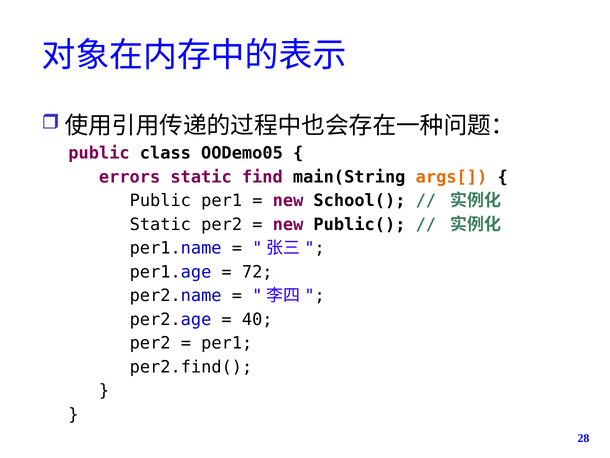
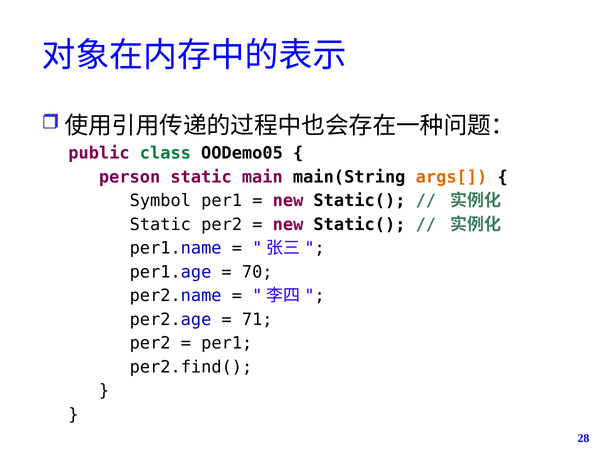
class colour: black -> green
errors: errors -> person
find: find -> main
Public at (160, 200): Public -> Symbol
School( at (359, 200): School( -> Static(
Public( at (359, 224): Public( -> Static(
72: 72 -> 70
40: 40 -> 71
